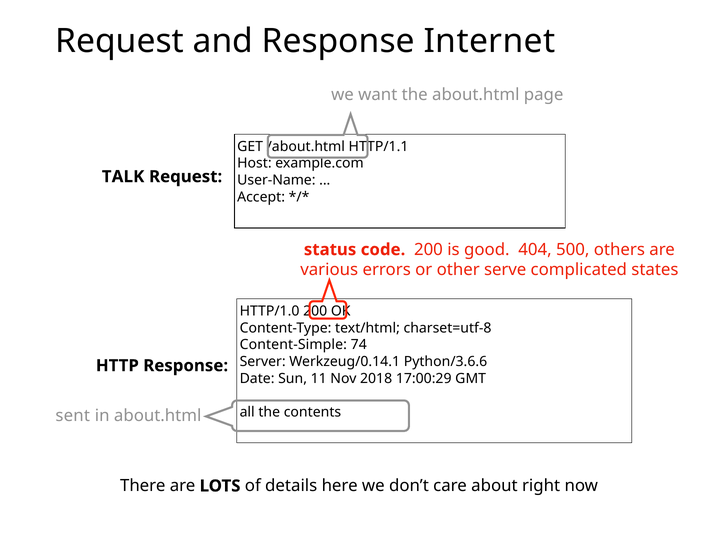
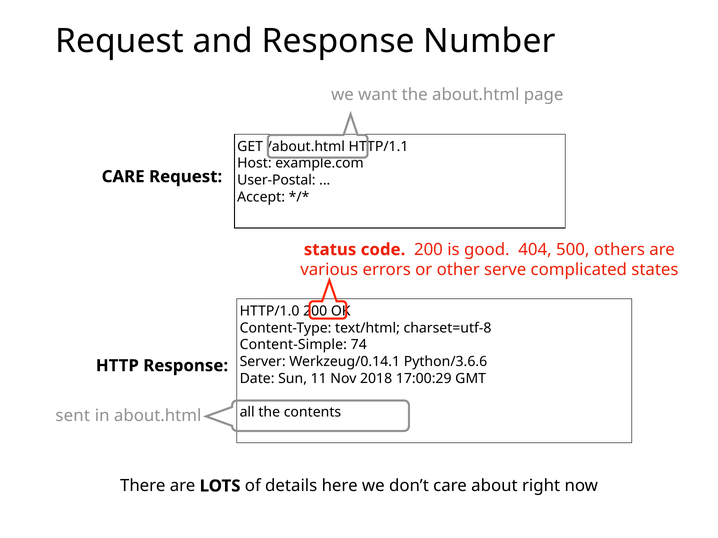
Internet: Internet -> Number
TALK at (123, 177): TALK -> CARE
User-Name: User-Name -> User-Postal
